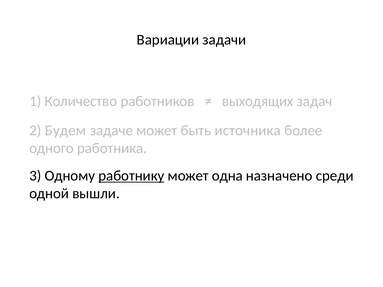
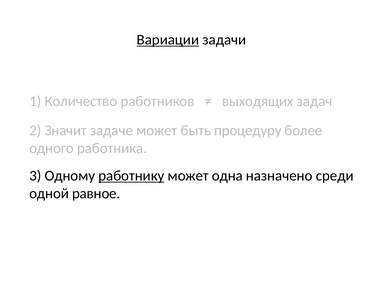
Вариации underline: none -> present
Будем: Будем -> Значит
источника: источника -> процедуру
вышли: вышли -> равное
